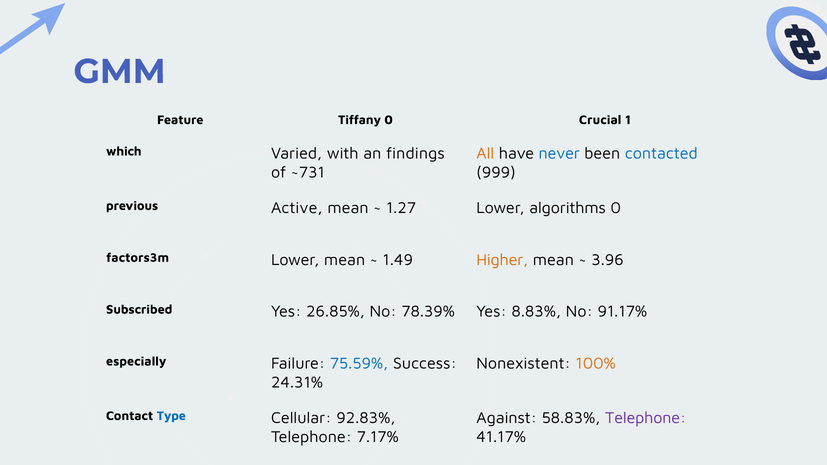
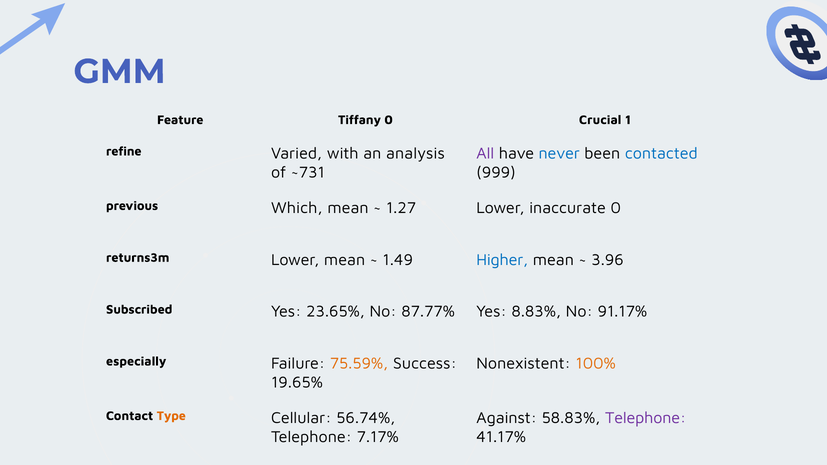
which: which -> refine
findings: findings -> analysis
All colour: orange -> purple
Active: Active -> Which
algorithms: algorithms -> inaccurate
factors3m: factors3m -> returns3m
Higher colour: orange -> blue
26.85%: 26.85% -> 23.65%
78.39%: 78.39% -> 87.77%
75.59% colour: blue -> orange
24.31%: 24.31% -> 19.65%
Type colour: blue -> orange
92.83%: 92.83% -> 56.74%
